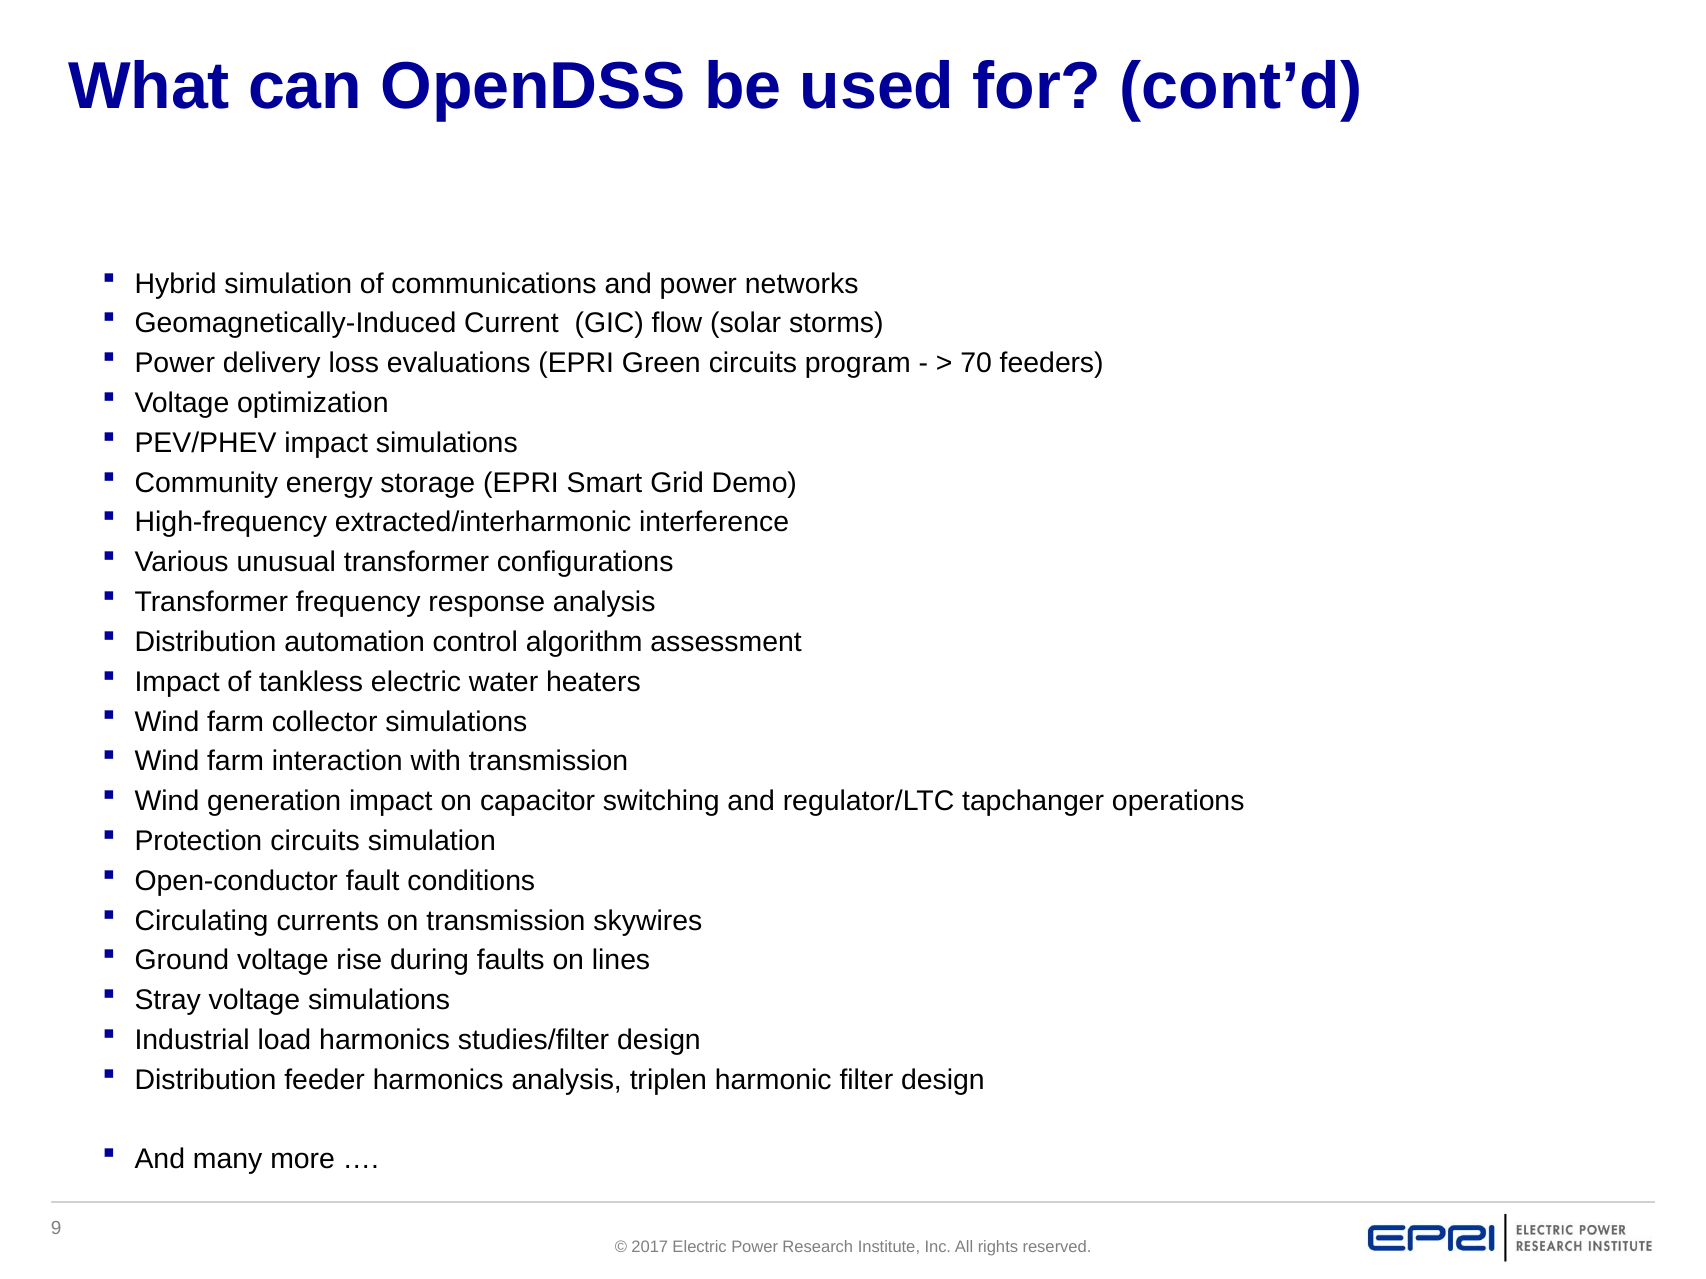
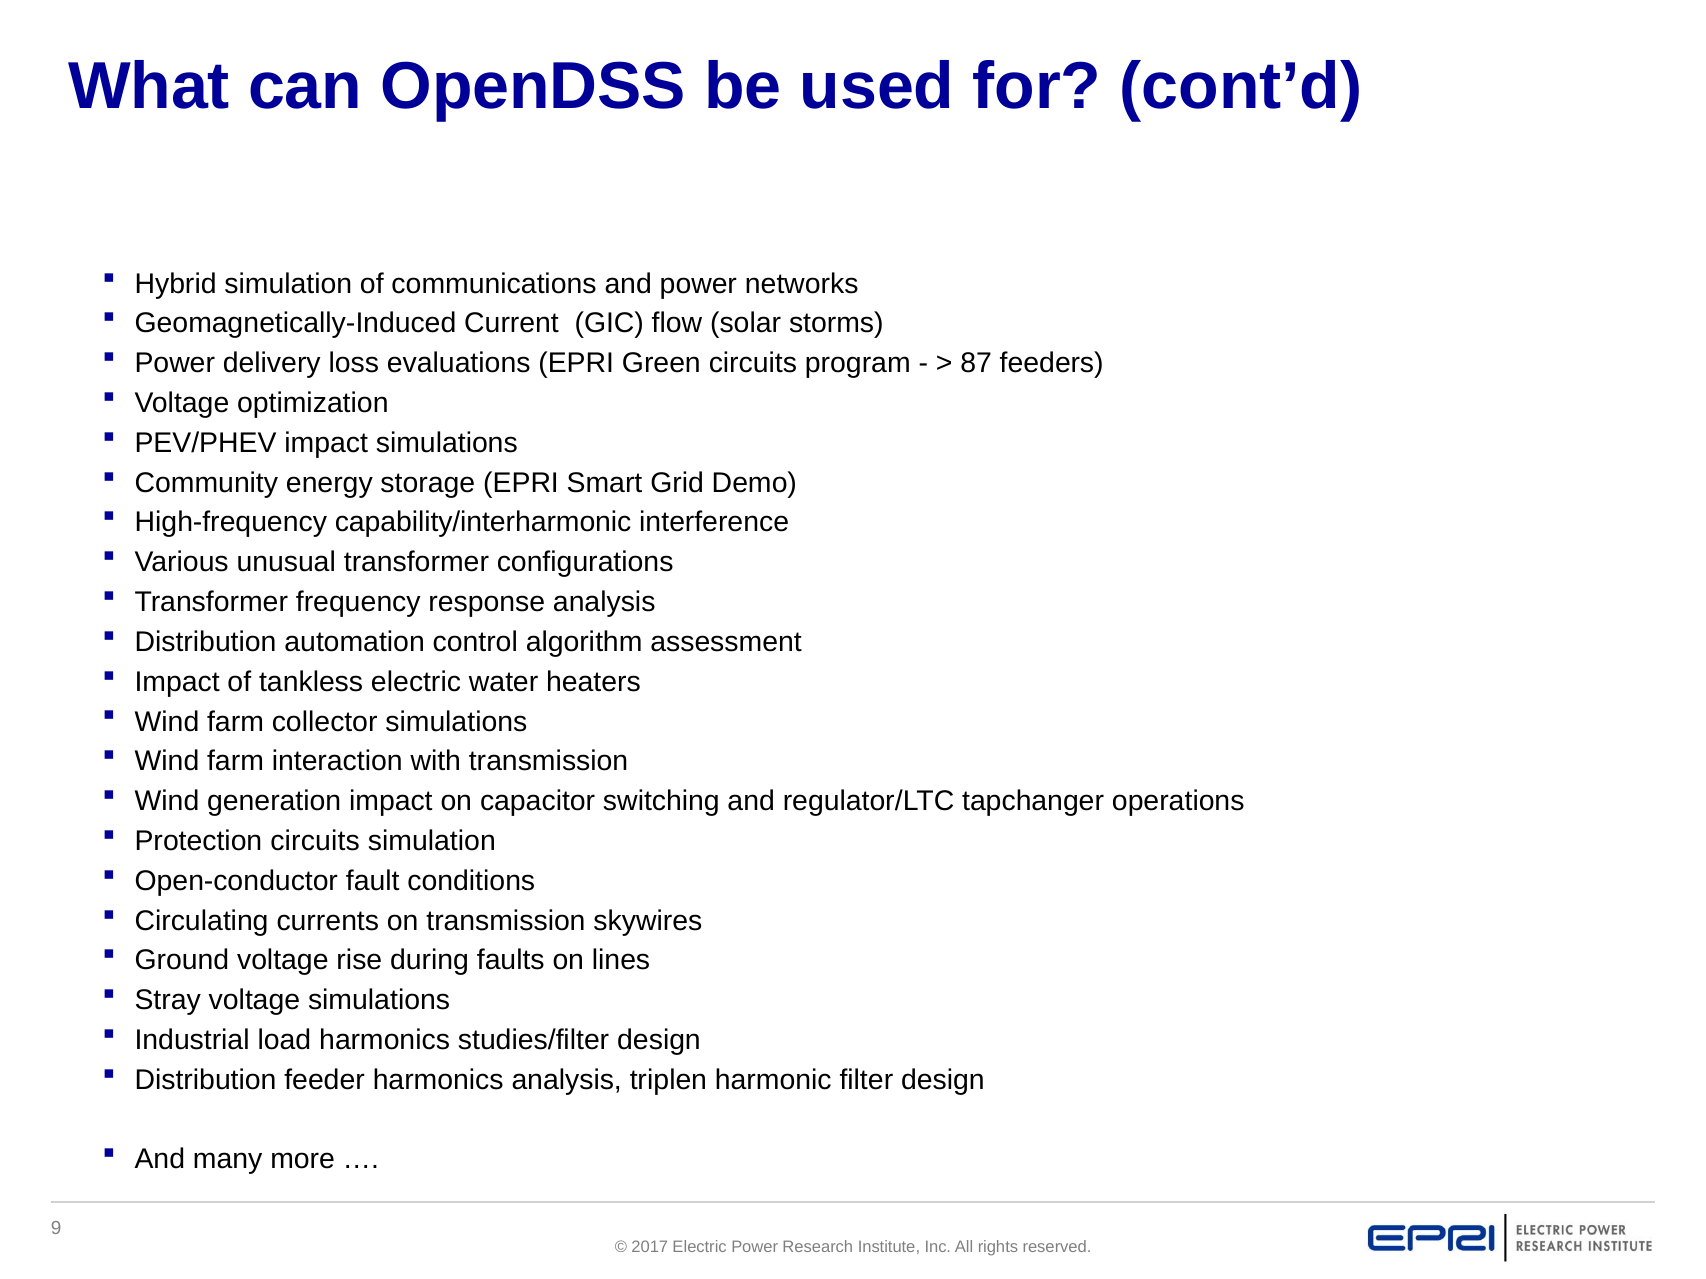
70: 70 -> 87
extracted/interharmonic: extracted/interharmonic -> capability/interharmonic
